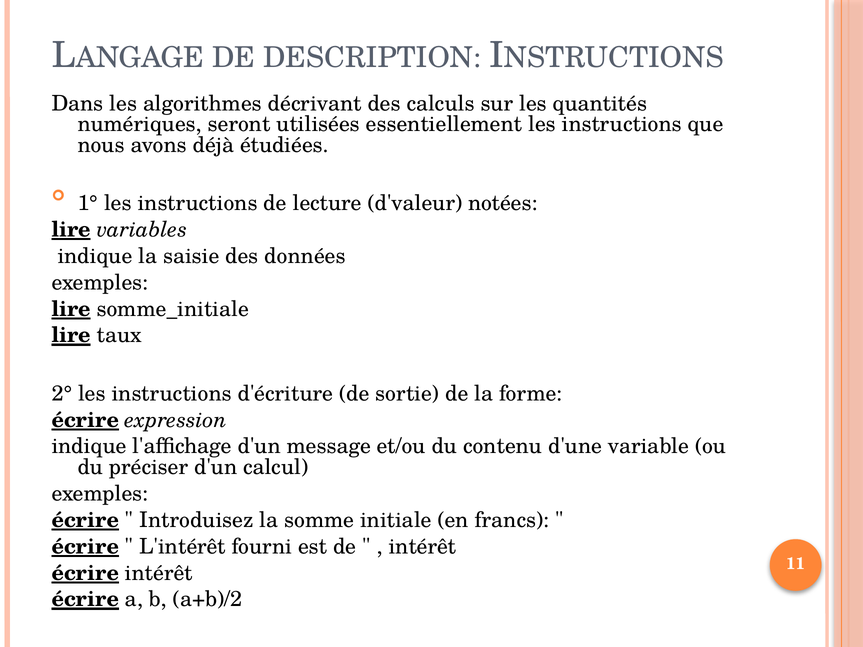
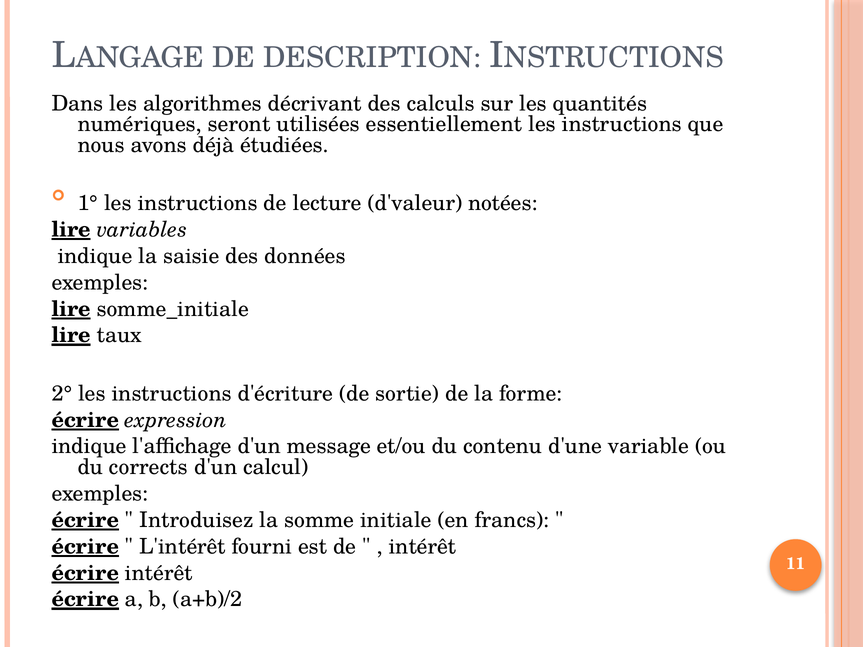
préciser: préciser -> corrects
